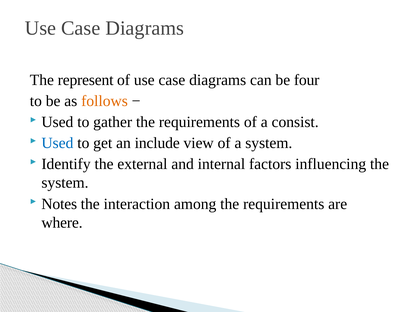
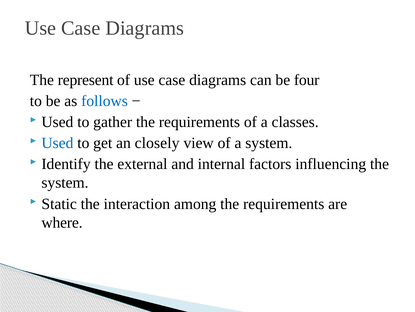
follows colour: orange -> blue
consist: consist -> classes
include: include -> closely
Notes: Notes -> Static
